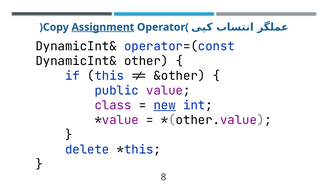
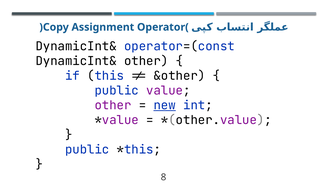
Assignment underline: present -> none
class at (113, 106): class -> other
delete at (87, 150): delete -> public
